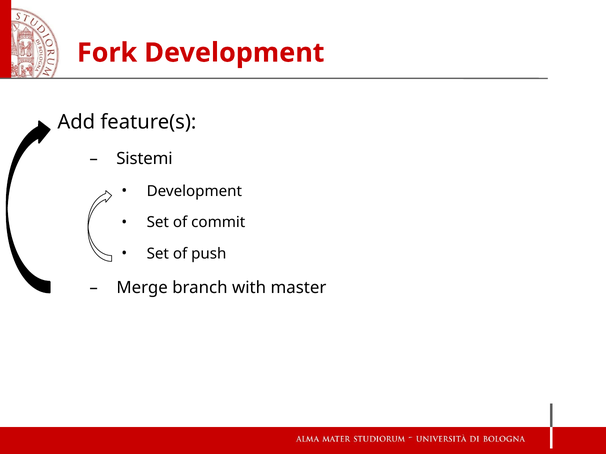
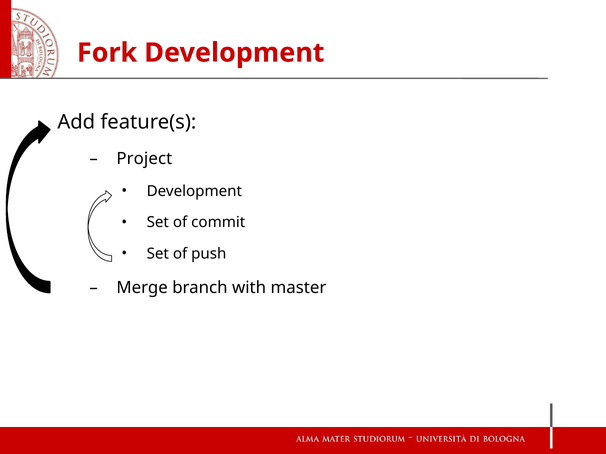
Sistemi: Sistemi -> Project
